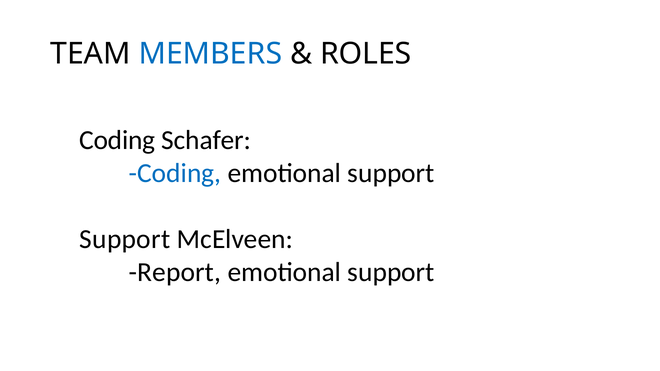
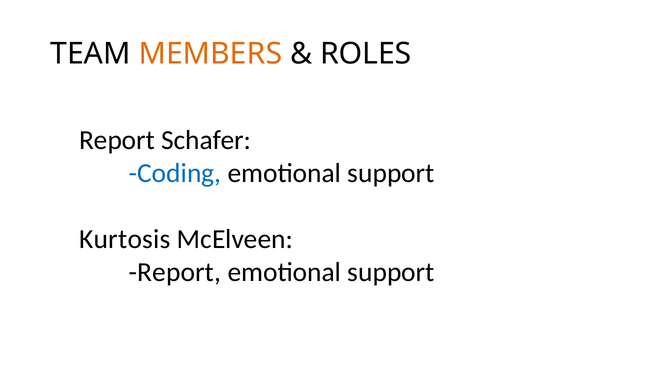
MEMBERS colour: blue -> orange
Coding at (117, 140): Coding -> Report
Support at (125, 239): Support -> Kurtosis
